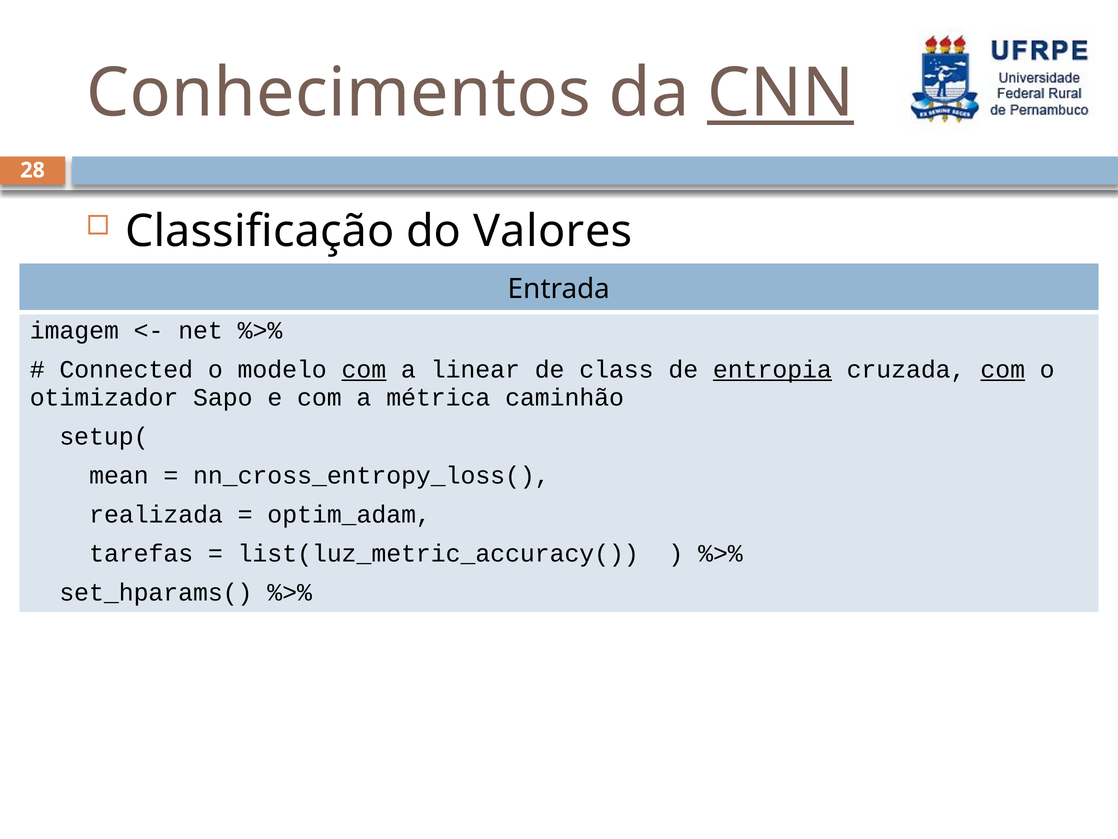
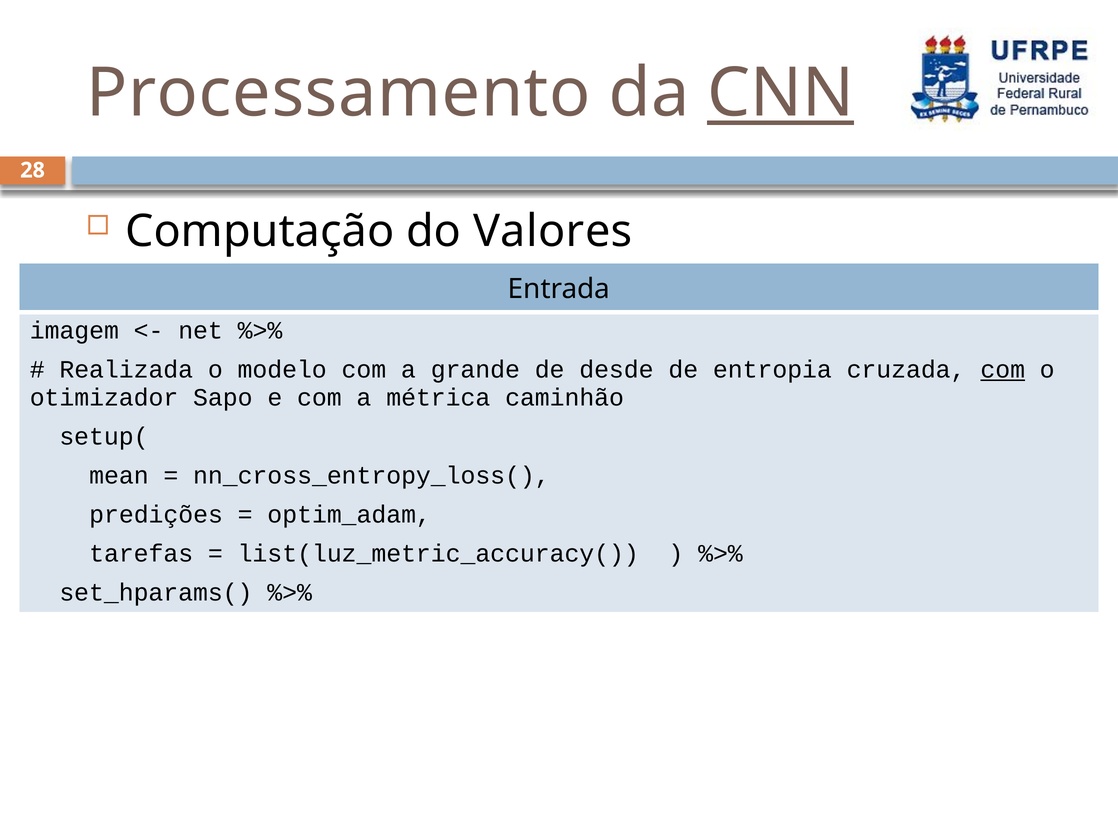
Conhecimentos: Conhecimentos -> Processamento
Classificação: Classificação -> Computação
Connected: Connected -> Realizada
com at (364, 369) underline: present -> none
linear: linear -> grande
class: class -> desde
entropia underline: present -> none
realizada: realizada -> predições
